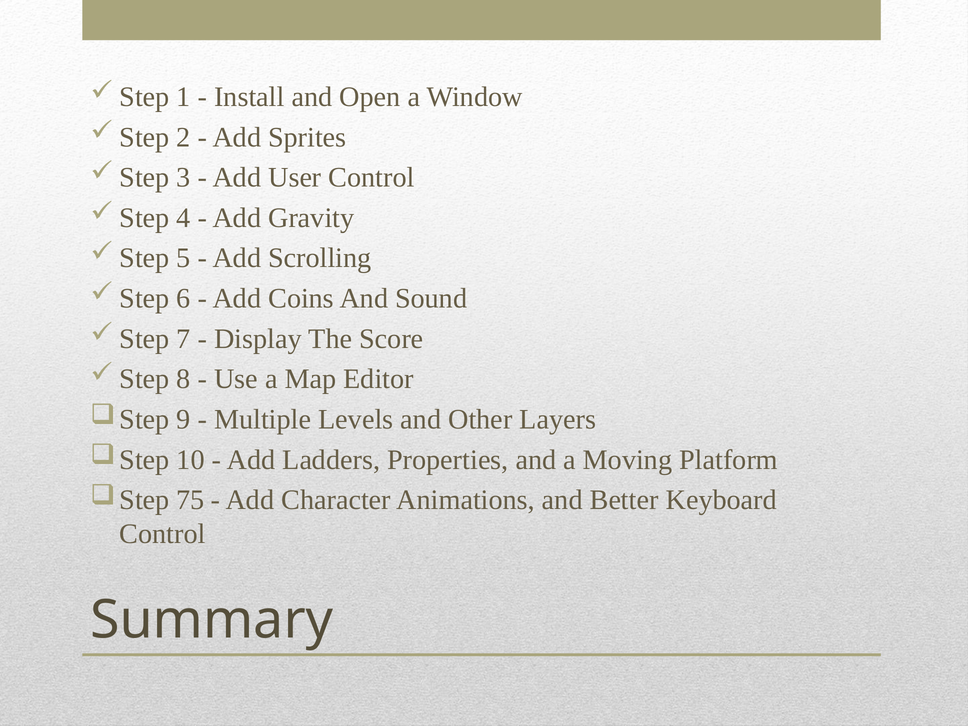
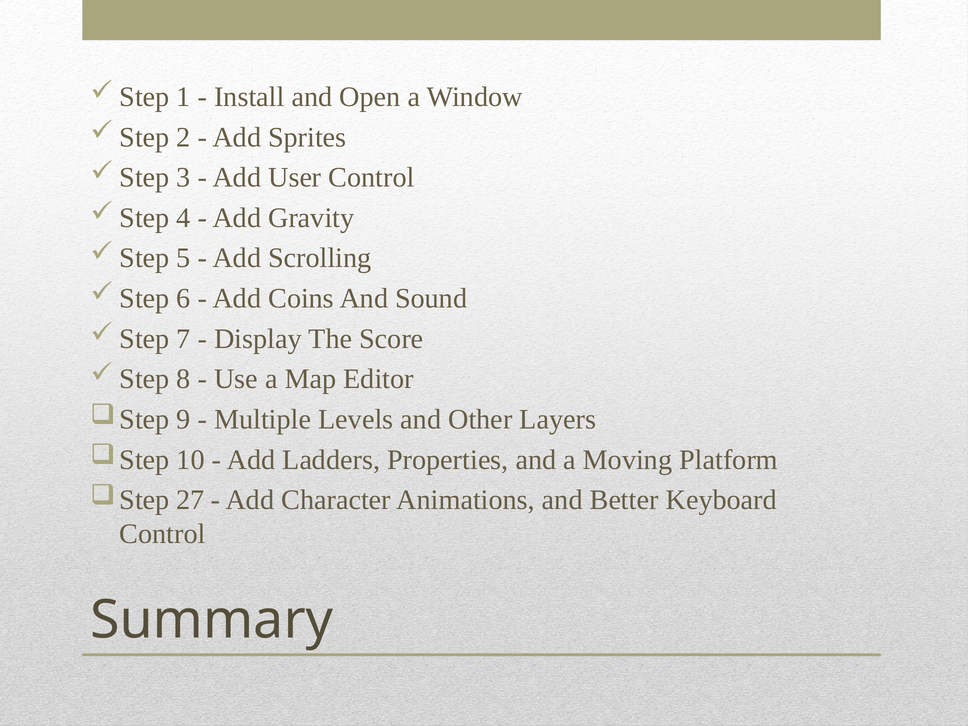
75: 75 -> 27
